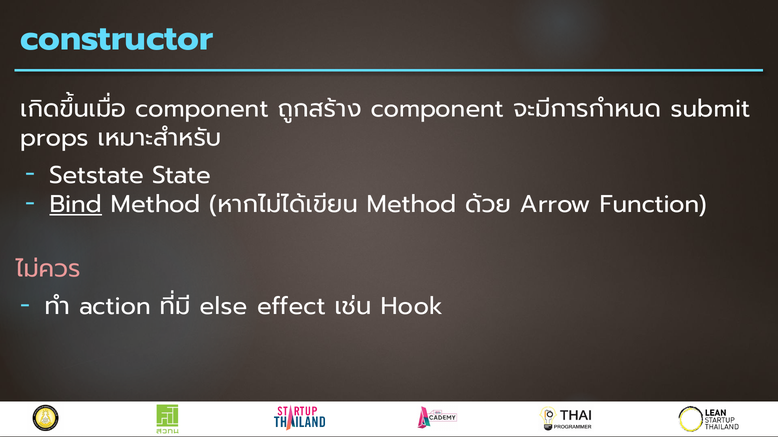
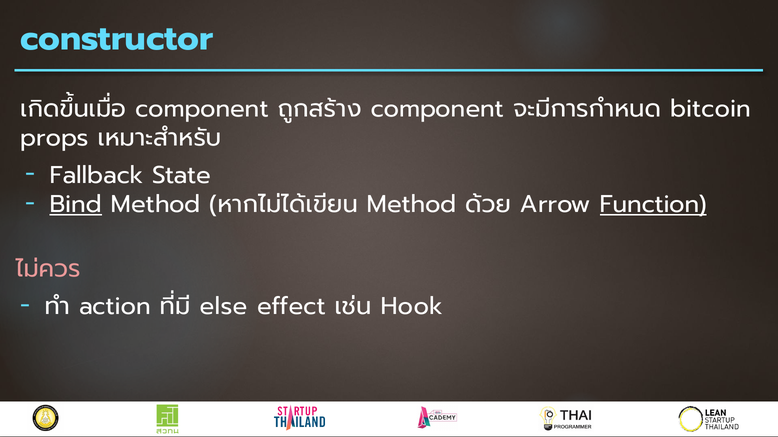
submit: submit -> bitcoin
Setstate: Setstate -> Fallback
Function underline: none -> present
